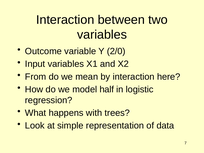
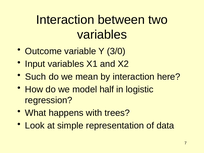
2/0: 2/0 -> 3/0
From: From -> Such
